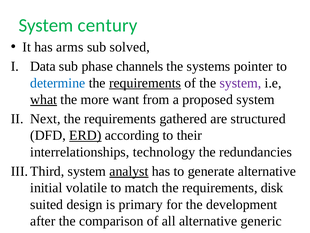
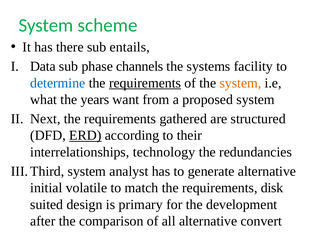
century: century -> scheme
arms: arms -> there
solved: solved -> entails
pointer: pointer -> facility
system at (240, 83) colour: purple -> orange
what underline: present -> none
more: more -> years
analyst underline: present -> none
generic: generic -> convert
